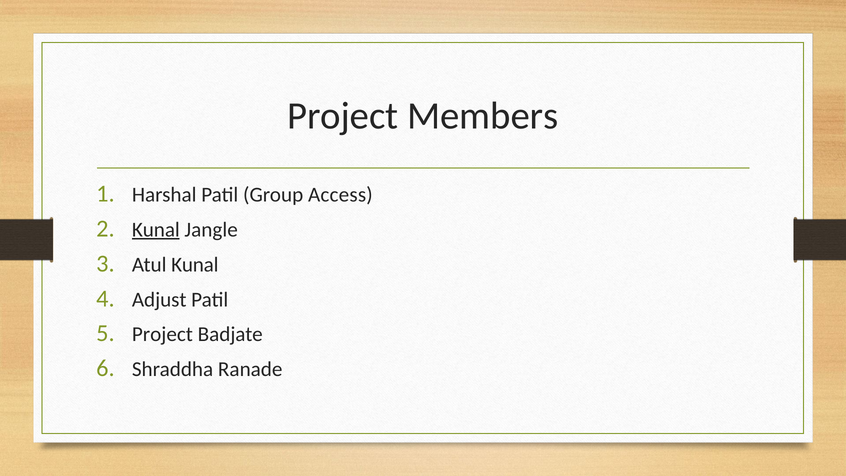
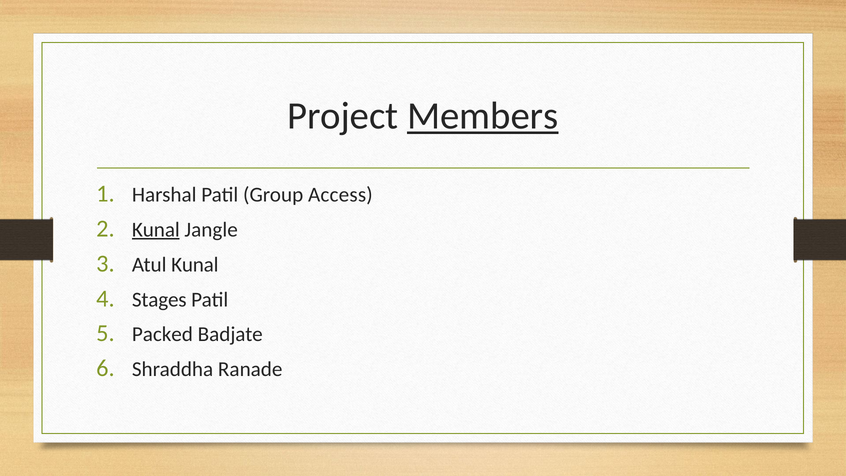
Members underline: none -> present
Adjust: Adjust -> Stages
Project at (162, 334): Project -> Packed
